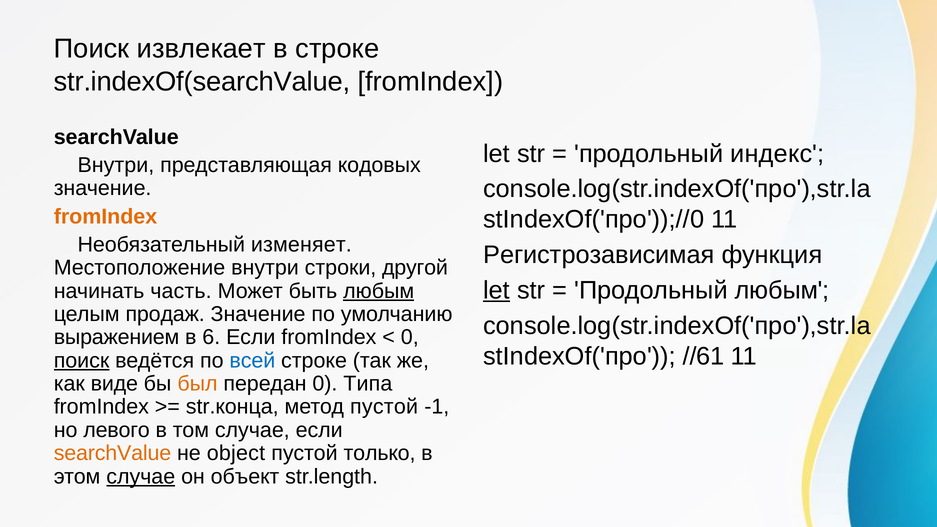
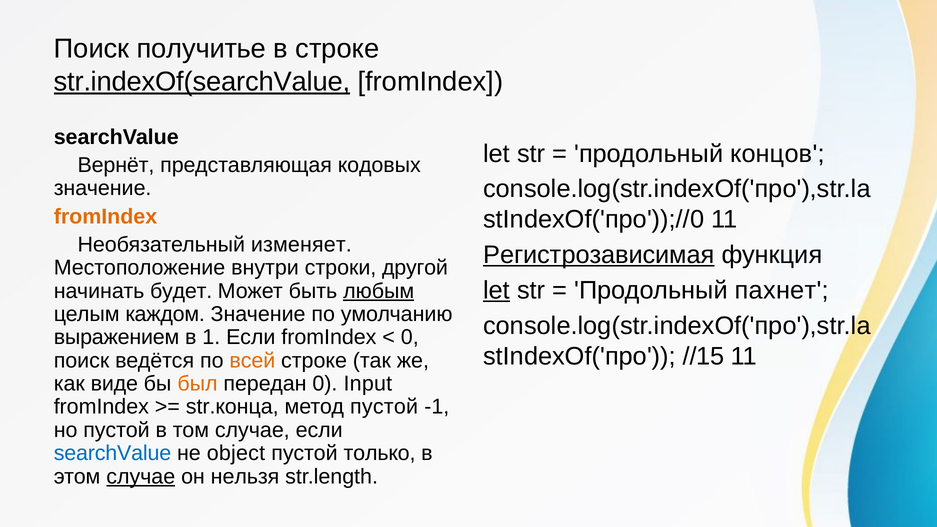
извлекает: извлекает -> получитье
str.indexOf(searchValue underline: none -> present
индекс: индекс -> концов
Внутри at (116, 165): Внутри -> Вернёт
Регистрозависимая underline: none -> present
Продольный любым: любым -> пахнет
часть: часть -> будет
продаж: продаж -> каждом
6: 6 -> 1
//61: //61 -> //15
поиск at (82, 361) underline: present -> none
всей colour: blue -> orange
Типа: Типа -> Input
но левого: левого -> пустой
searchValue at (113, 453) colour: orange -> blue
объект: объект -> нельзя
